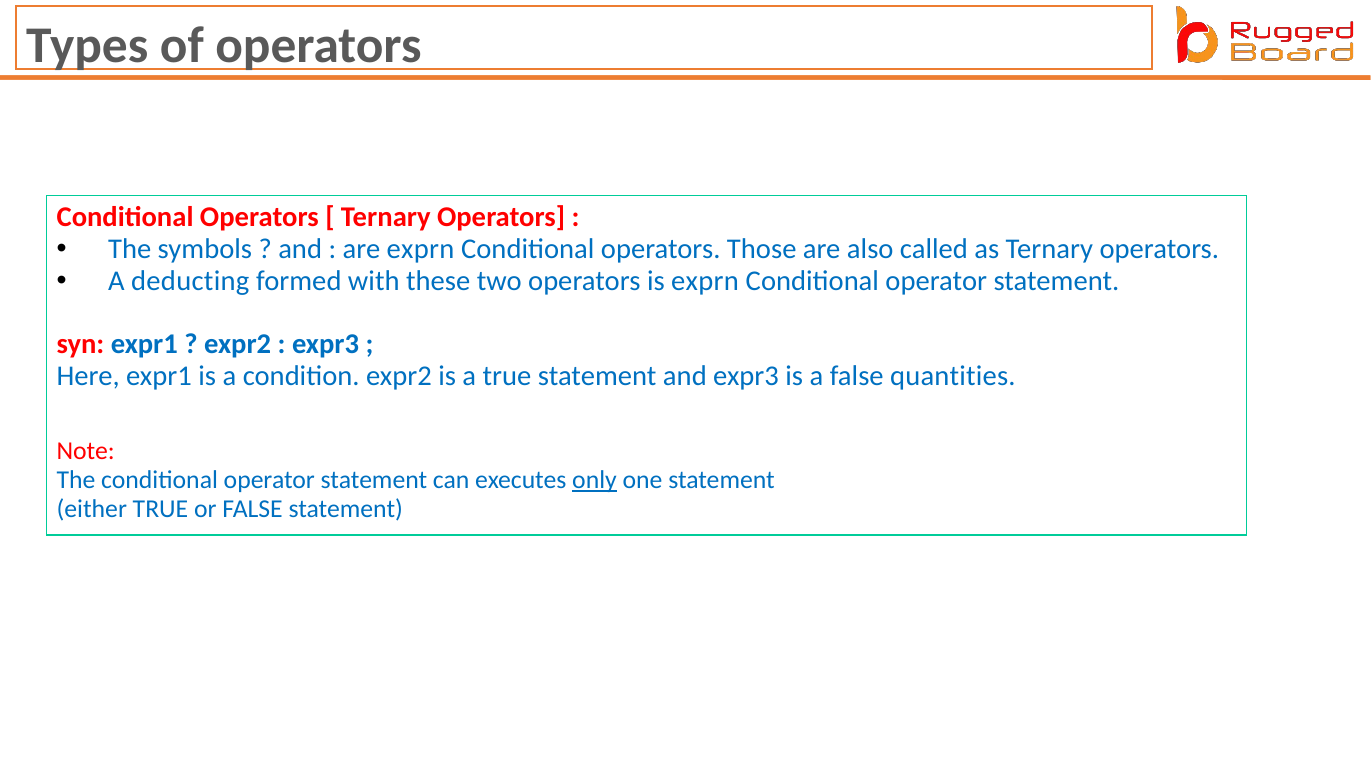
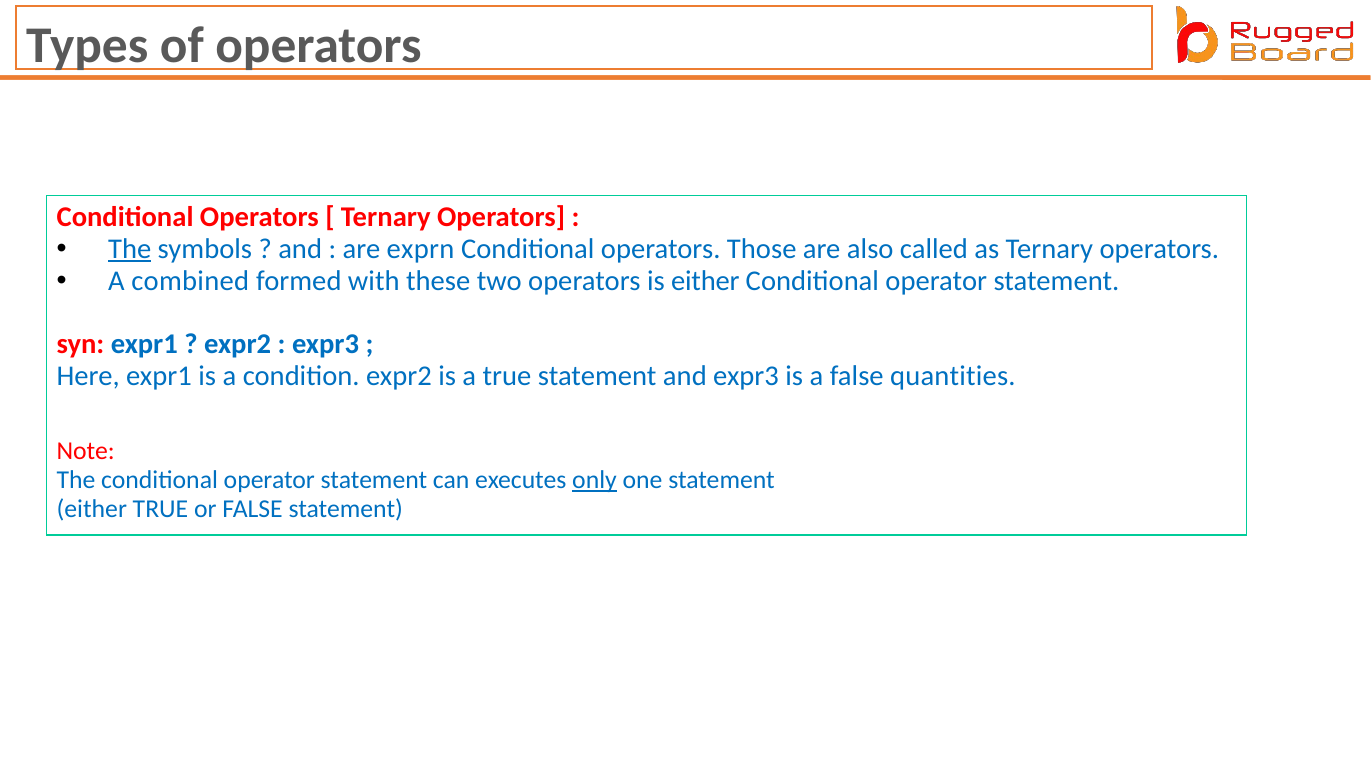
The at (130, 249) underline: none -> present
deducting: deducting -> combined
is exprn: exprn -> either
